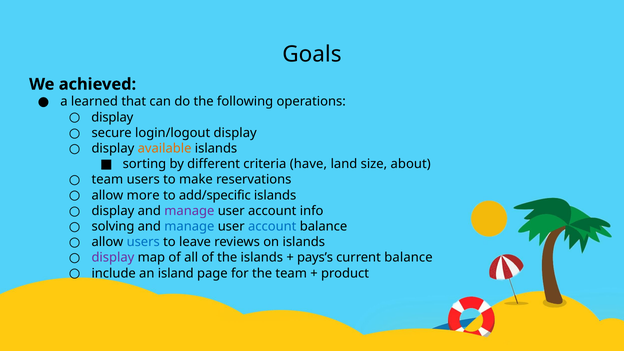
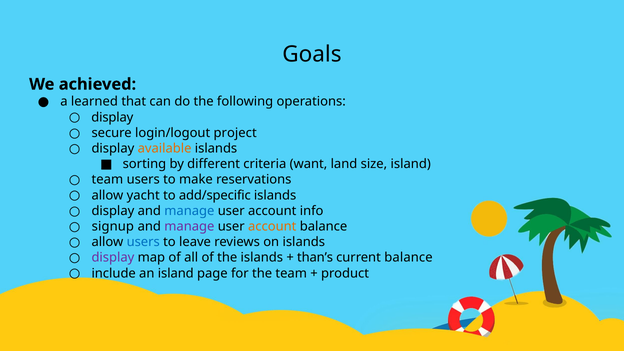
login/logout display: display -> project
have: have -> want
size about: about -> island
more: more -> yacht
manage at (189, 211) colour: purple -> blue
solving: solving -> signup
manage at (189, 226) colour: blue -> purple
account at (272, 226) colour: blue -> orange
pays’s: pays’s -> than’s
